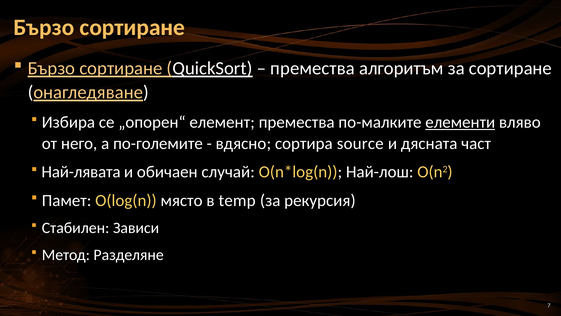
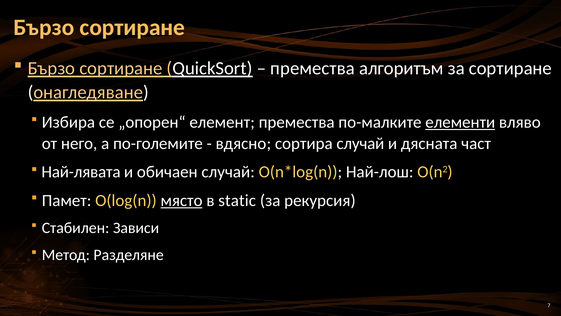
сортира source: source -> случай
място underline: none -> present
temp: temp -> static
